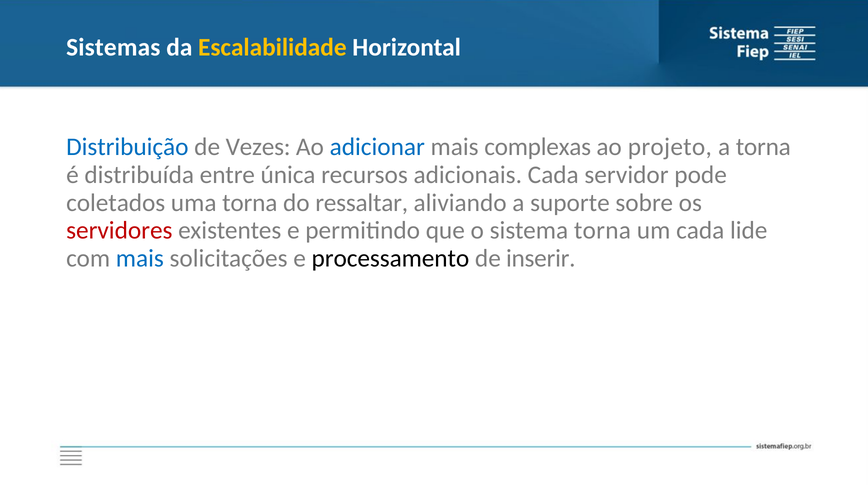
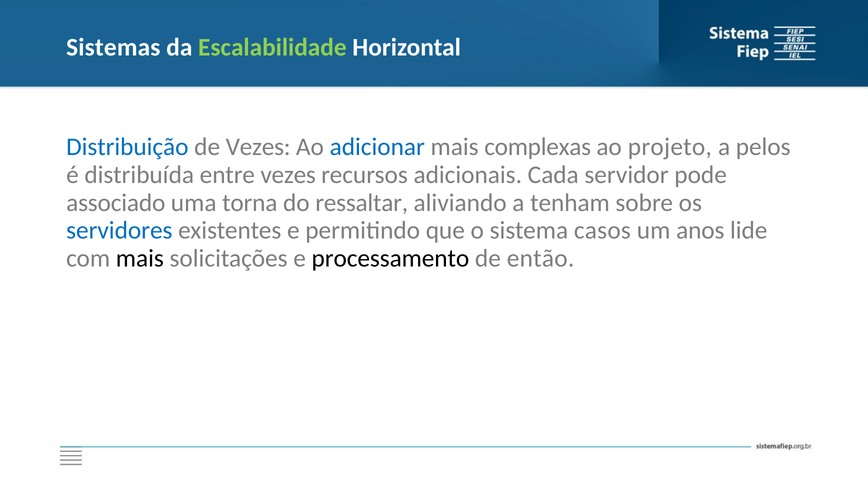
Escalabilidade colour: yellow -> light green
a torna: torna -> pelos
entre única: única -> vezes
coletados: coletados -> associado
suporte: suporte -> tenham
servidores colour: red -> blue
sistema torna: torna -> casos
um cada: cada -> anos
mais at (140, 259) colour: blue -> black
inserir: inserir -> então
